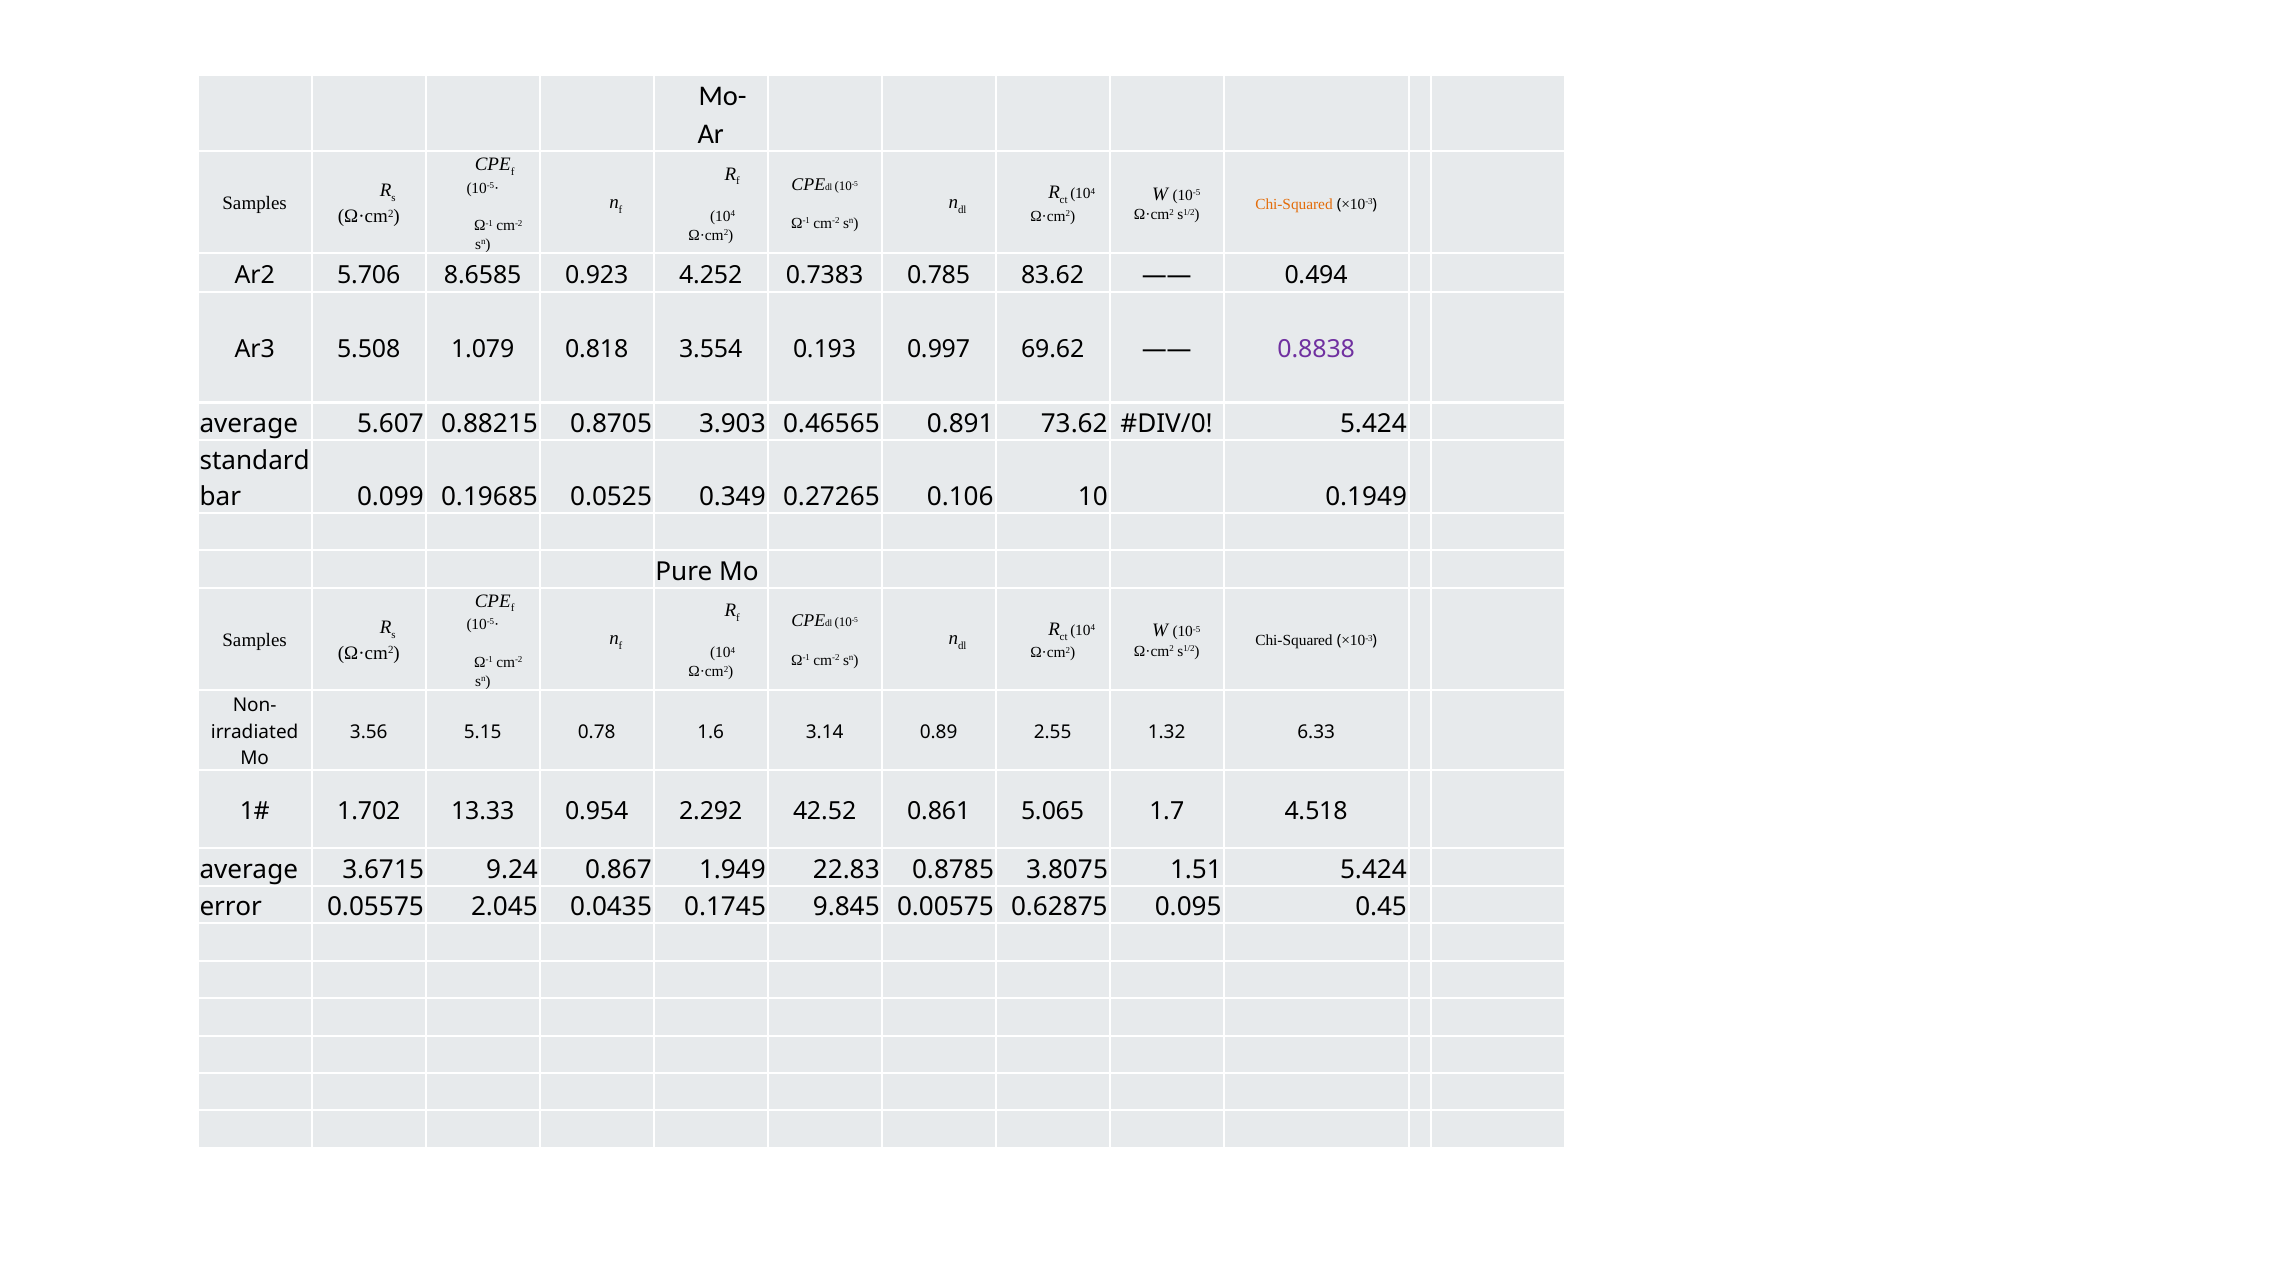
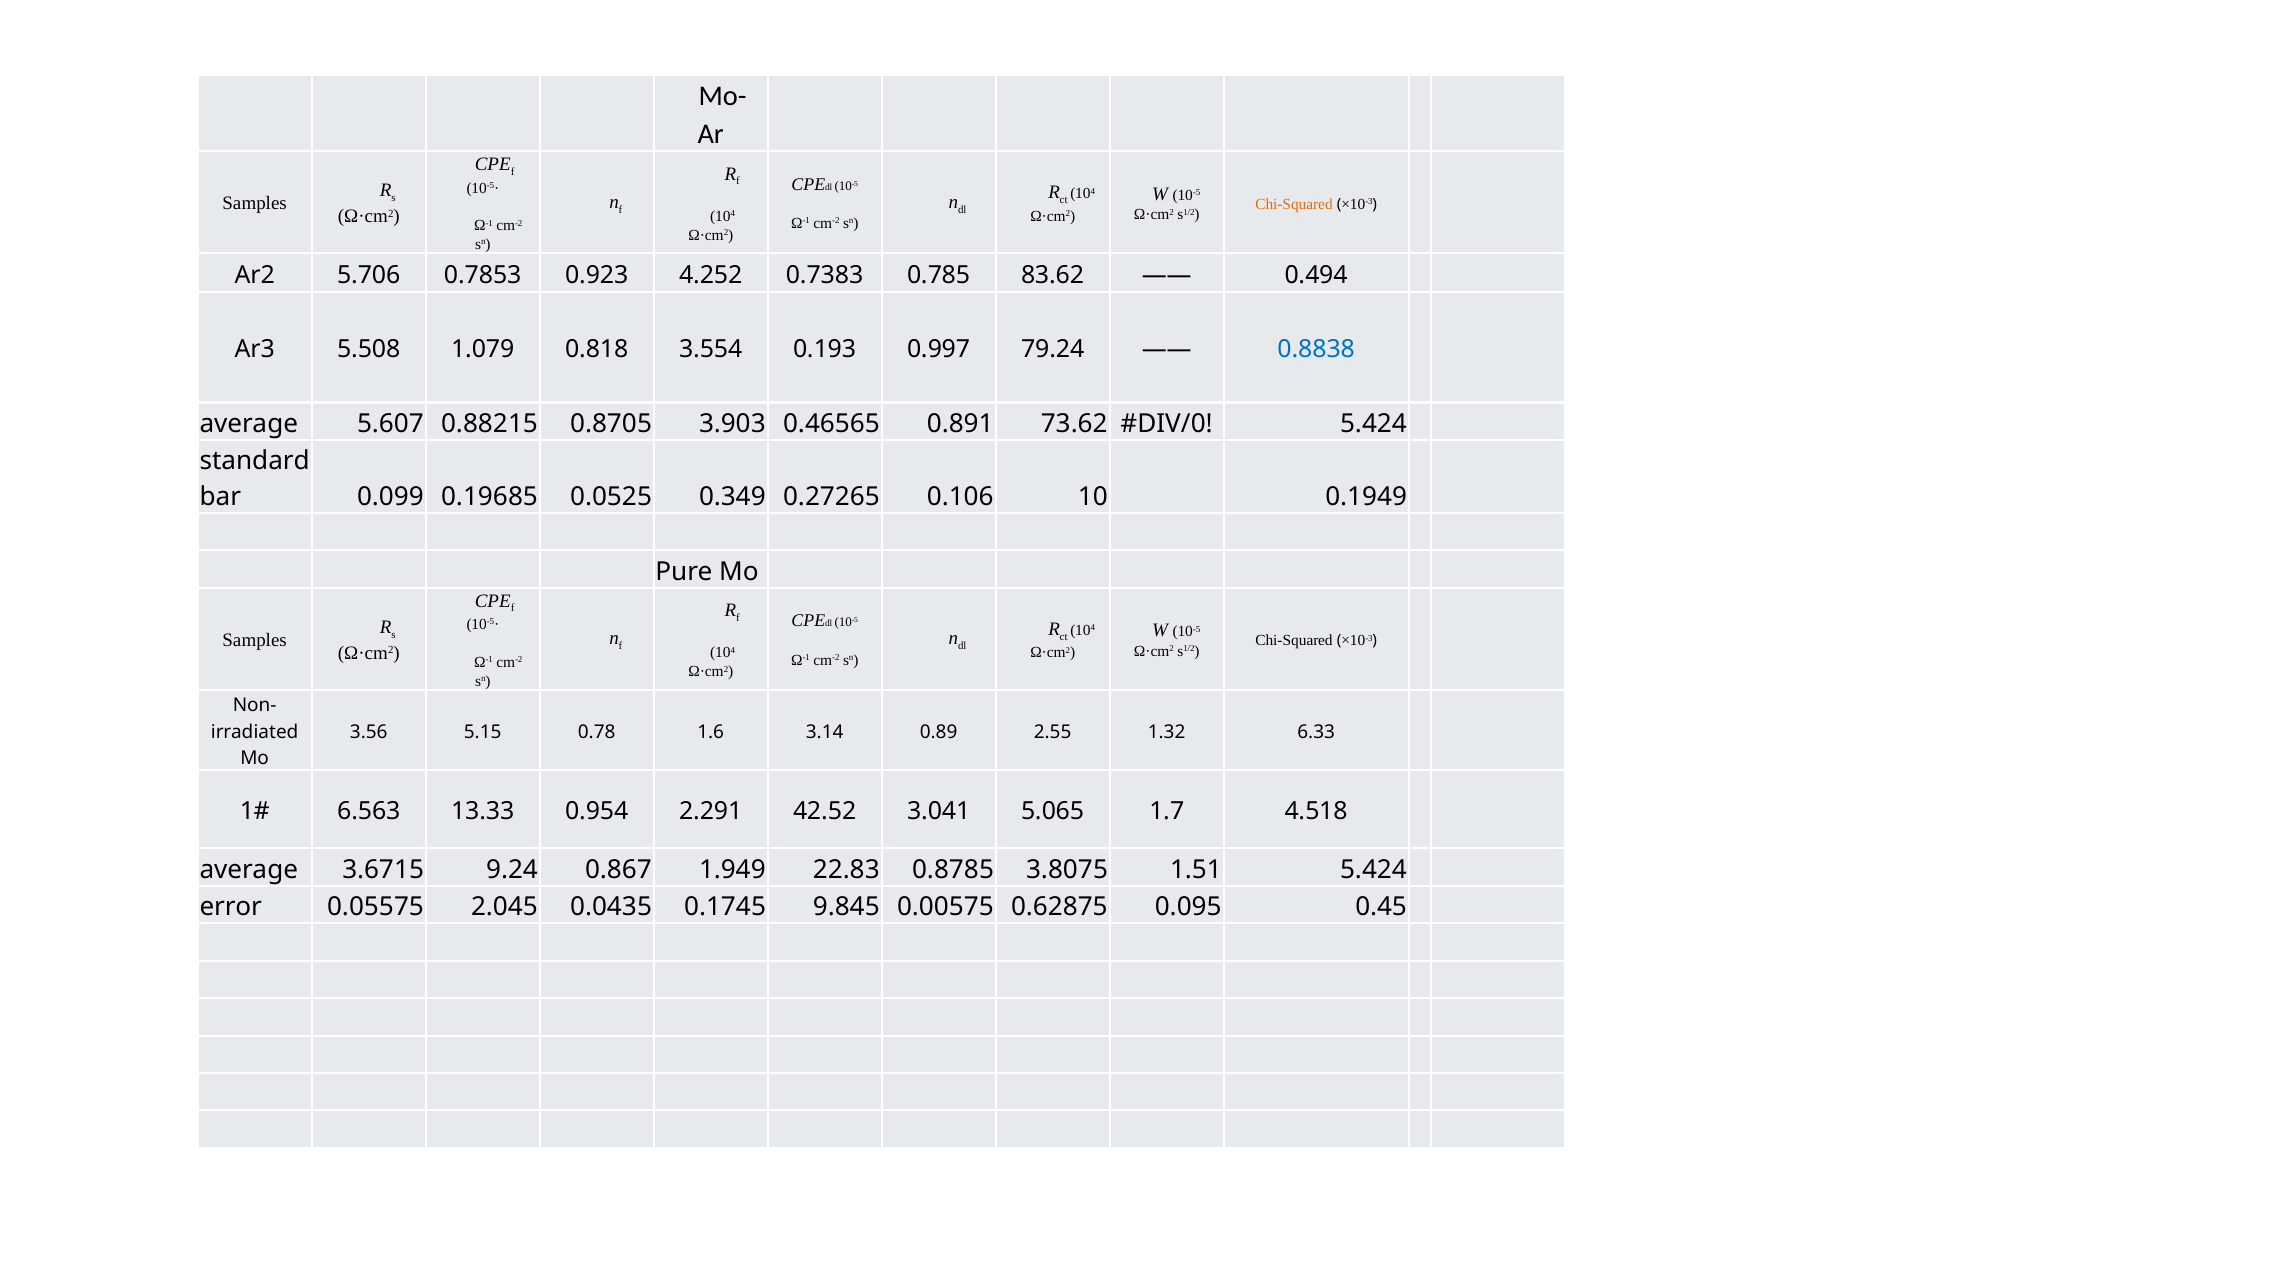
8.6585: 8.6585 -> 0.7853
69.62: 69.62 -> 79.24
0.8838 colour: purple -> blue
1.702: 1.702 -> 6.563
2.292: 2.292 -> 2.291
0.861: 0.861 -> 3.041
